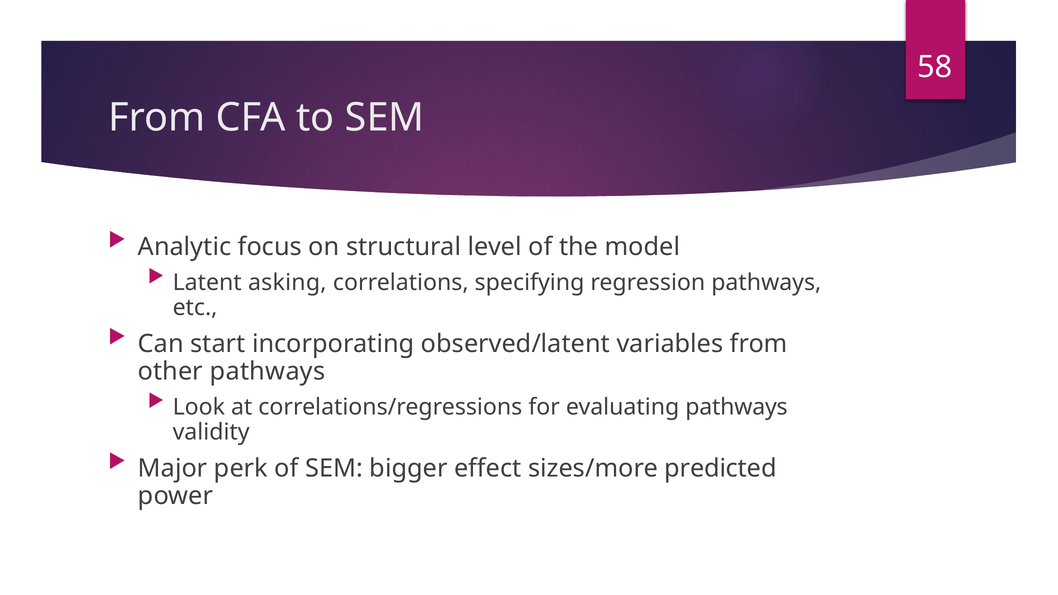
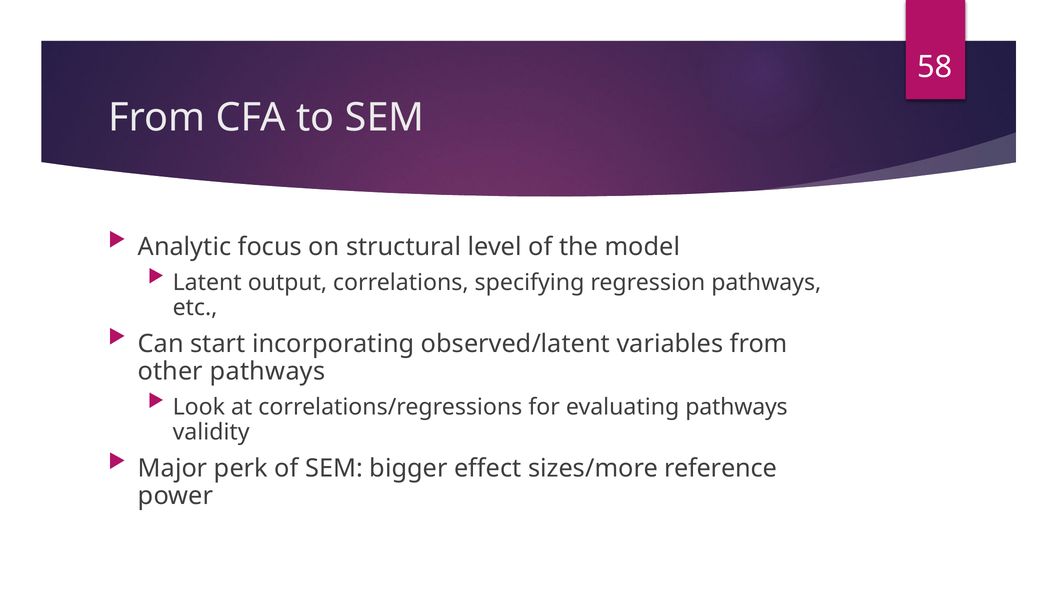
asking: asking -> output
predicted: predicted -> reference
